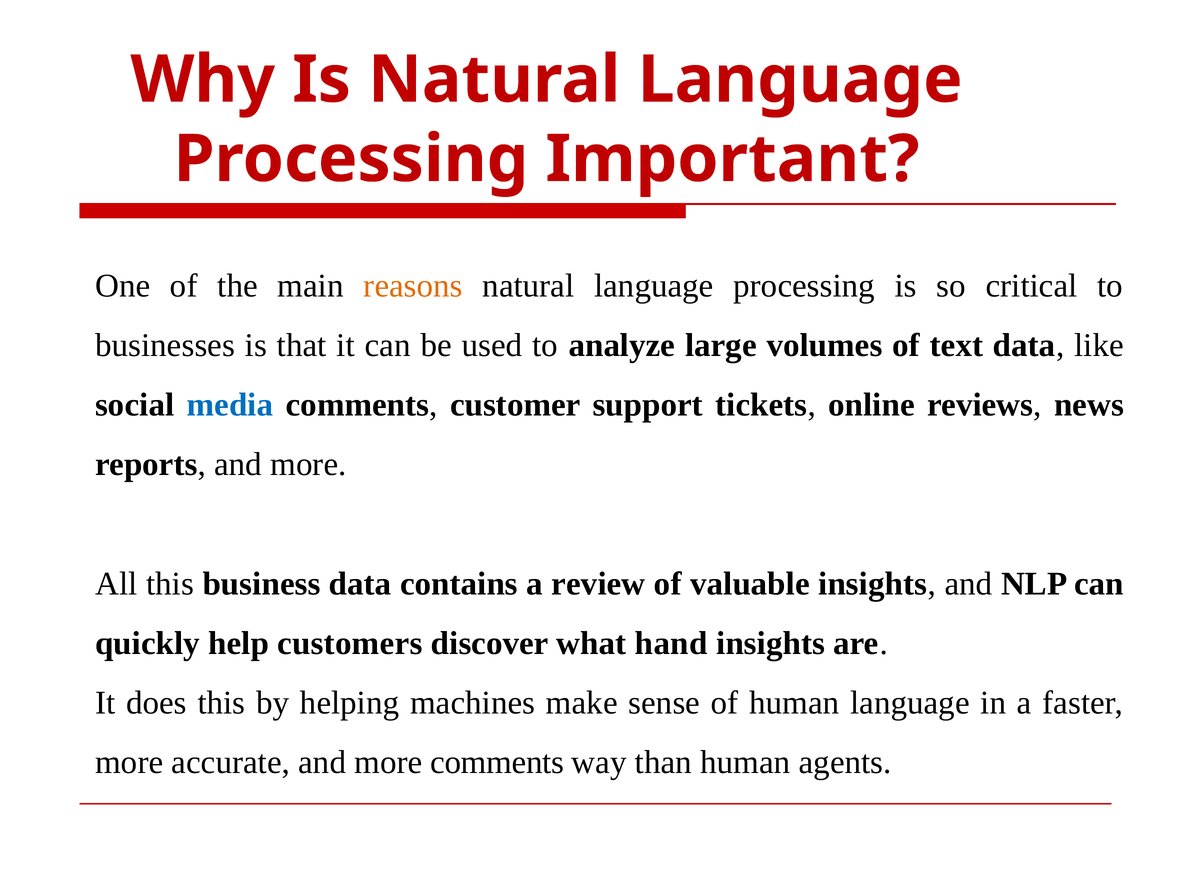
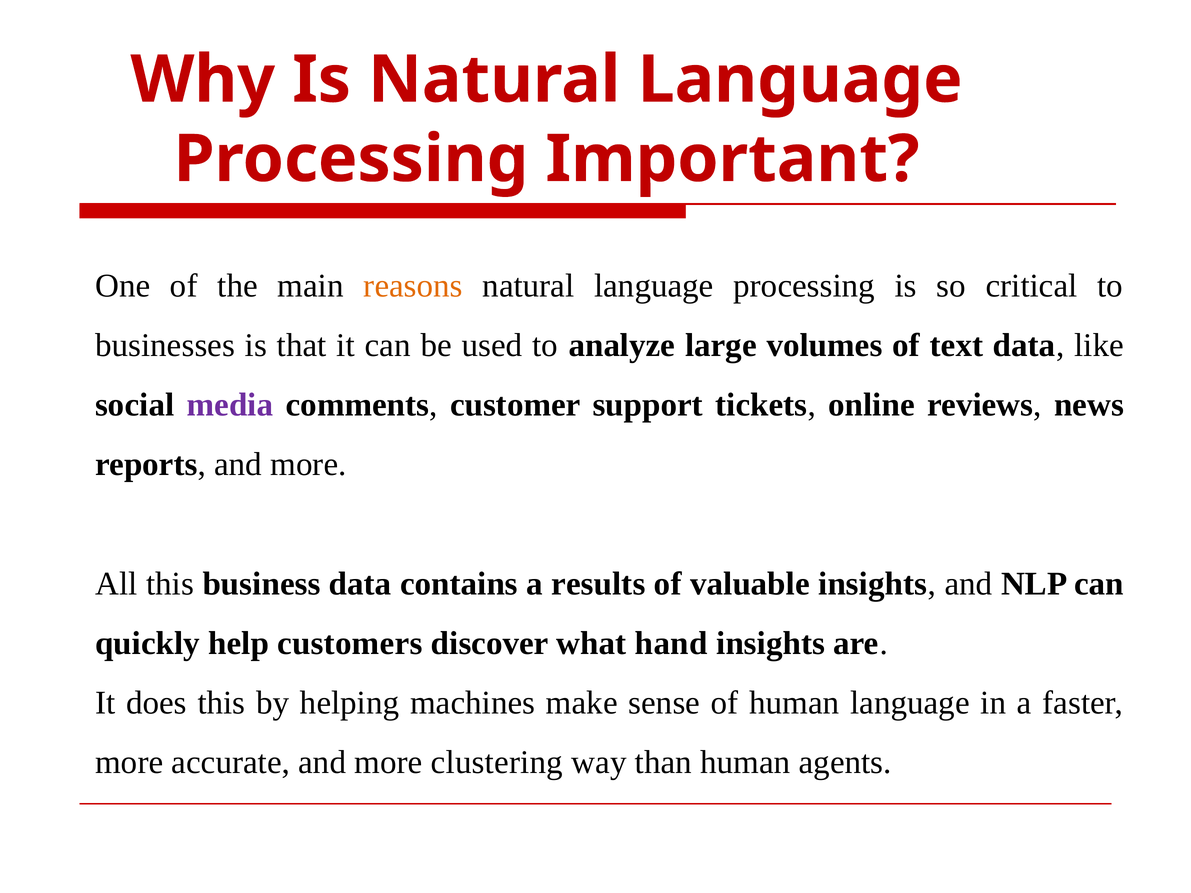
media colour: blue -> purple
review: review -> results
more comments: comments -> clustering
